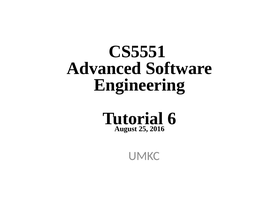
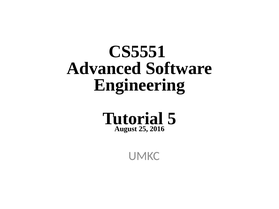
6: 6 -> 5
